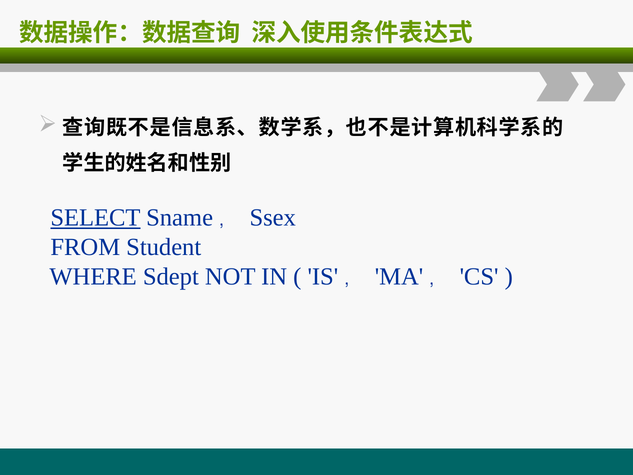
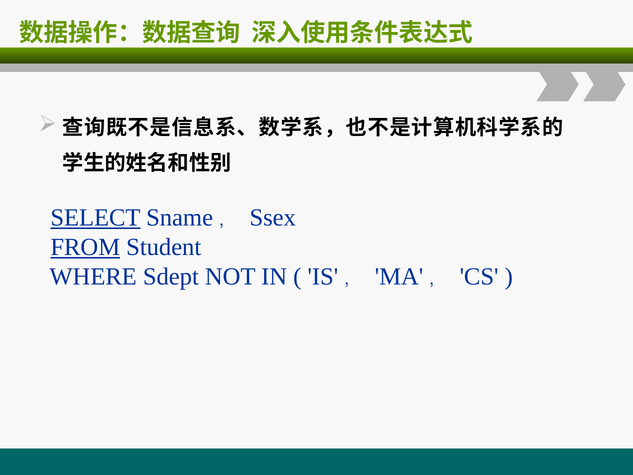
FROM underline: none -> present
